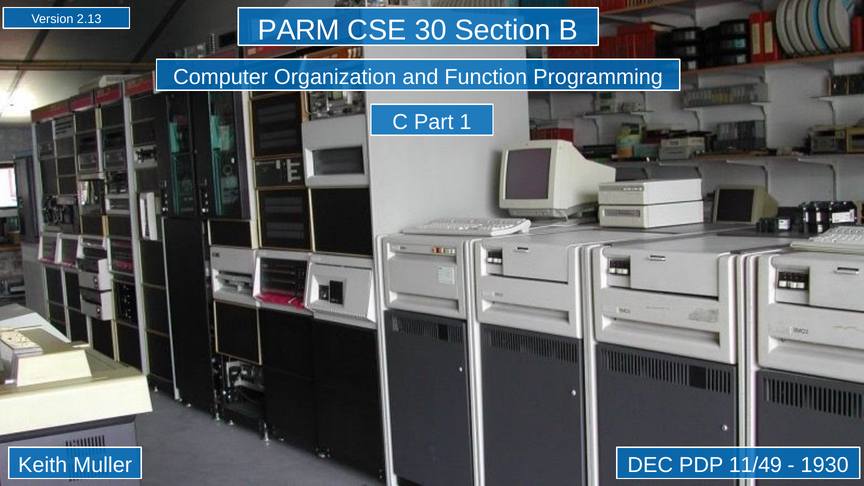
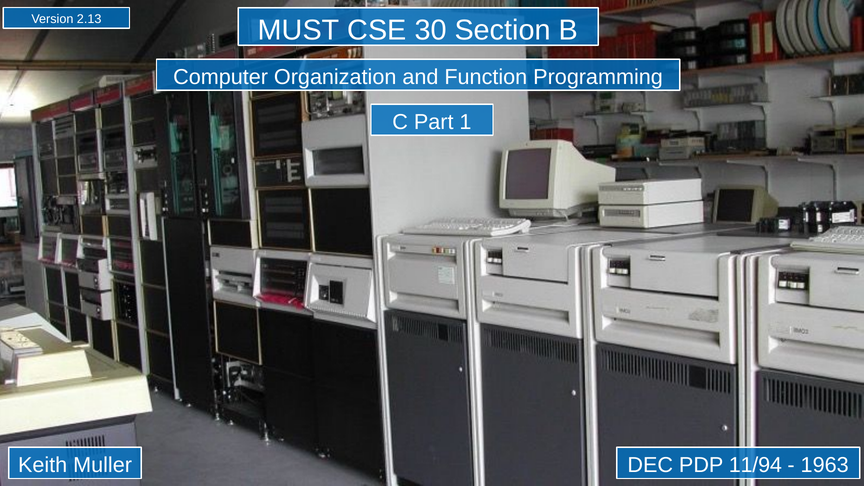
PARM: PARM -> MUST
11/49: 11/49 -> 11/94
1930: 1930 -> 1963
